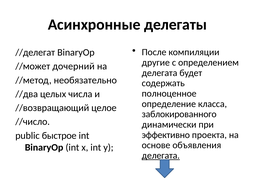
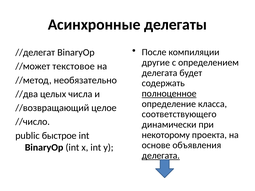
дочерний: дочерний -> текстовое
полноценное underline: none -> present
заблокированного: заблокированного -> соответствующего
эффективно: эффективно -> некоторому
